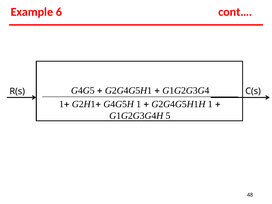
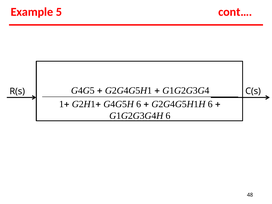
6: 6 -> 5
G4G5H 1: 1 -> 6
G2G4G5H1H 1: 1 -> 6
G1G2G3G4H 5: 5 -> 6
